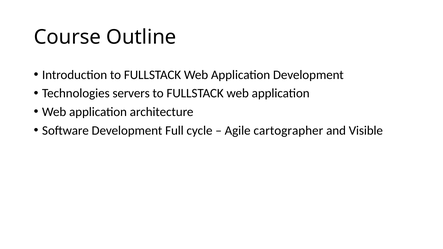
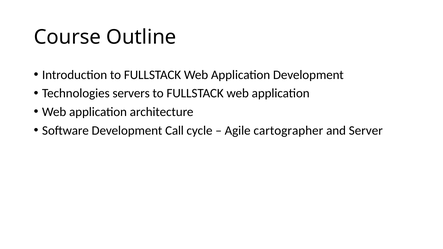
Full: Full -> Call
Visible: Visible -> Server
